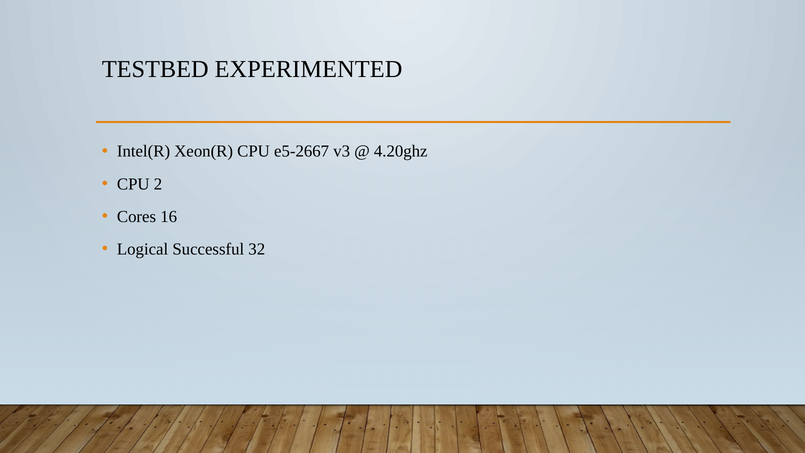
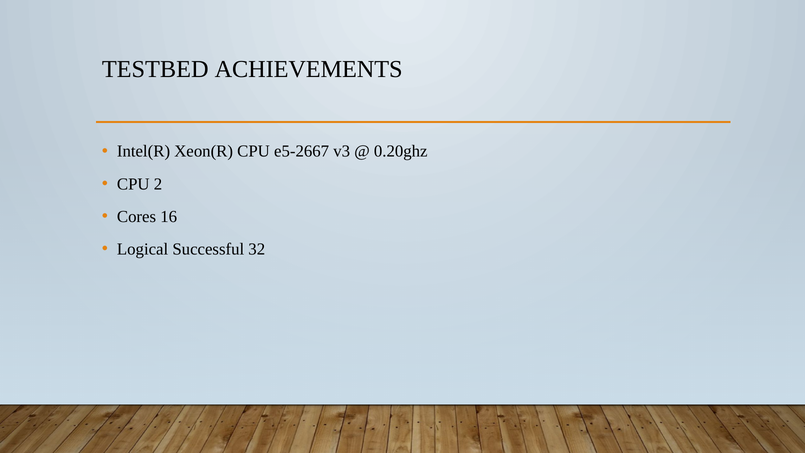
EXPERIMENTED: EXPERIMENTED -> ACHIEVEMENTS
4.20ghz: 4.20ghz -> 0.20ghz
